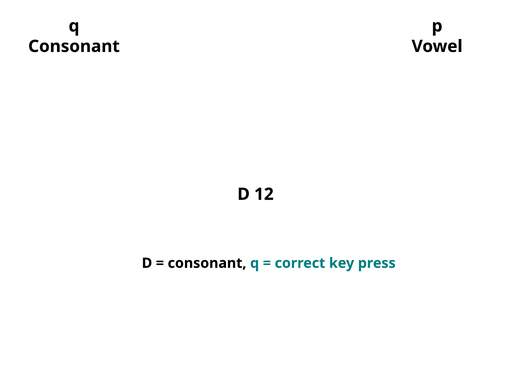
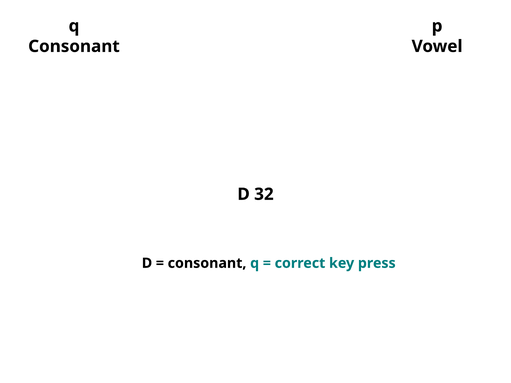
12: 12 -> 32
